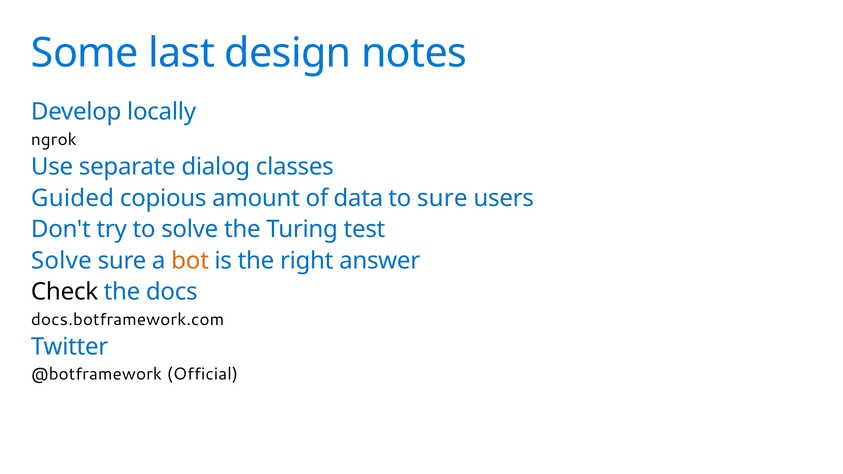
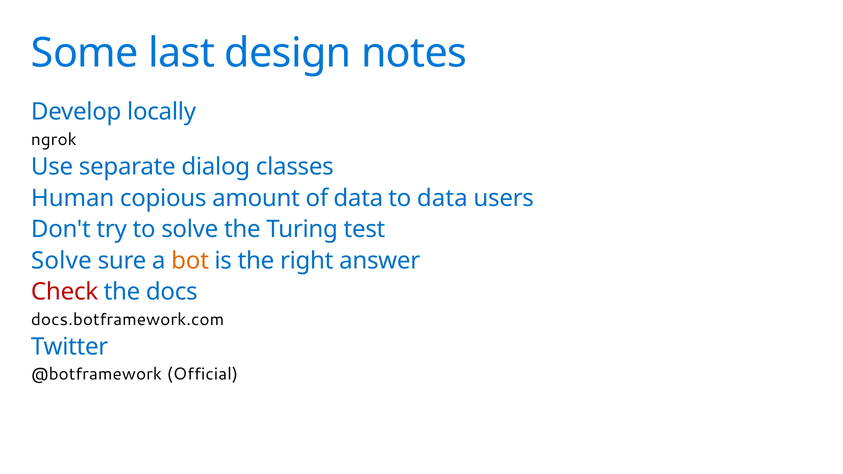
Guided: Guided -> Human
to sure: sure -> data
Check colour: black -> red
